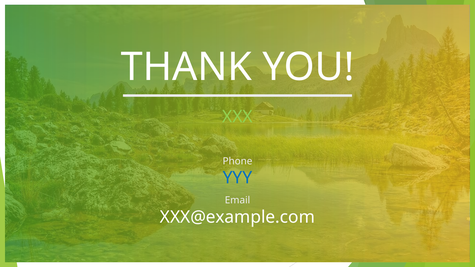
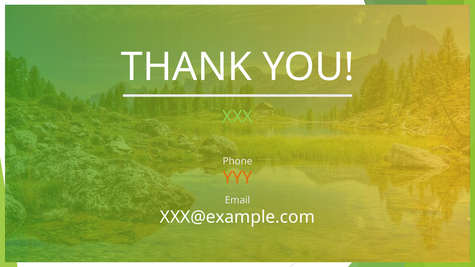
YYY colour: blue -> orange
